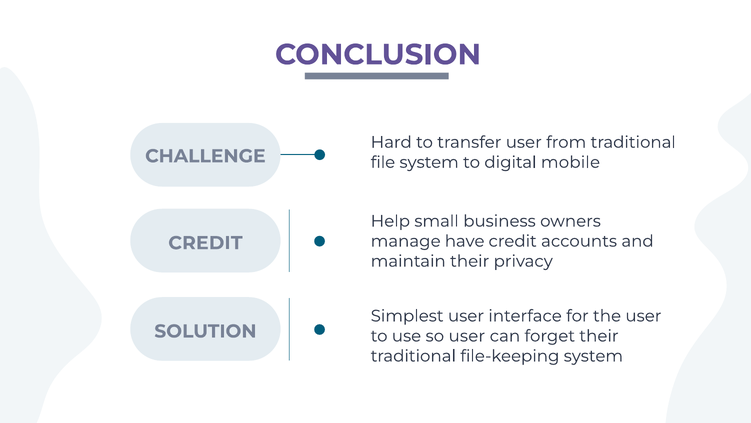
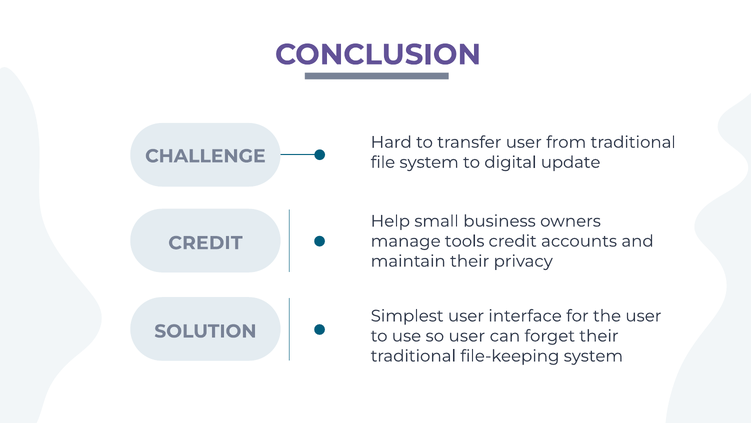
mobile: mobile -> update
have: have -> tools
